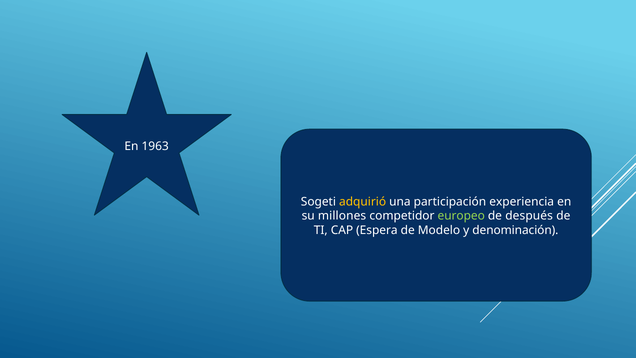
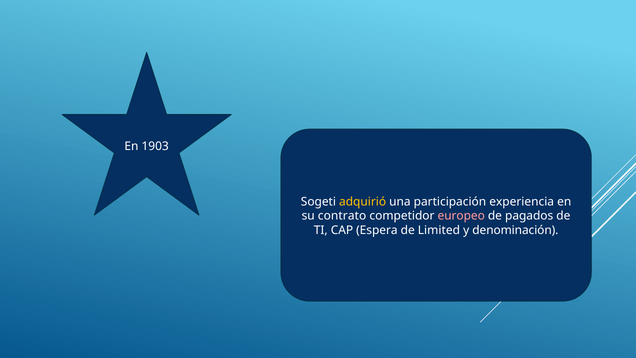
1963: 1963 -> 1903
millones: millones -> contrato
europeo colour: light green -> pink
después: después -> pagados
Modelo: Modelo -> Limited
